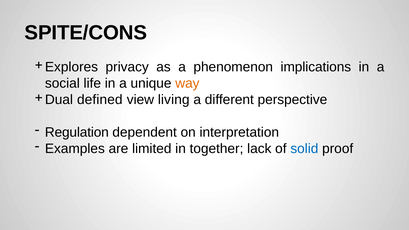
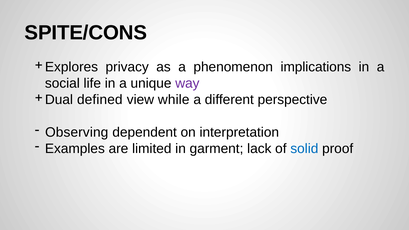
way colour: orange -> purple
living: living -> while
Regulation: Regulation -> Observing
together: together -> garment
